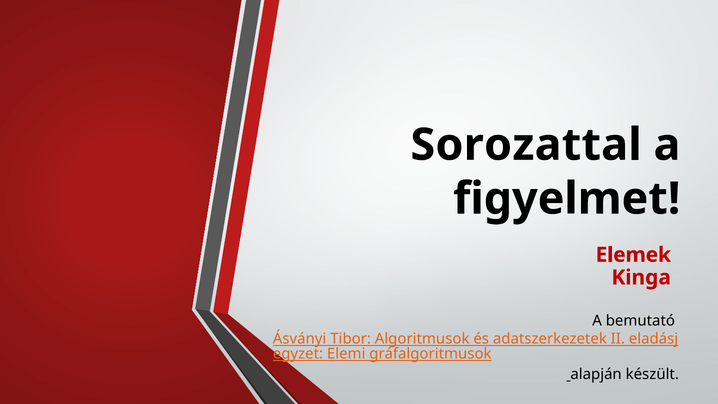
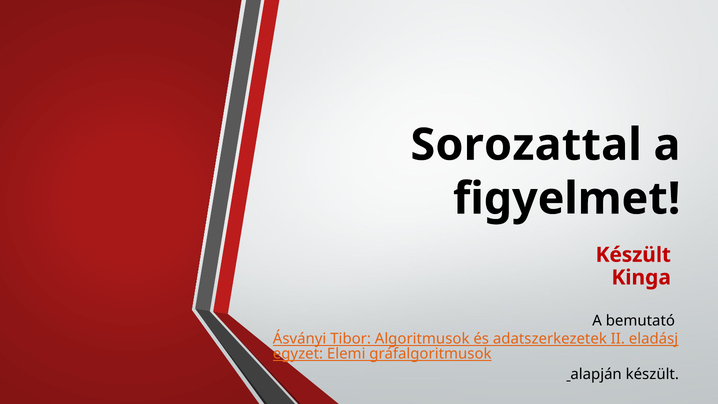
Elemek at (633, 255): Elemek -> Készült
